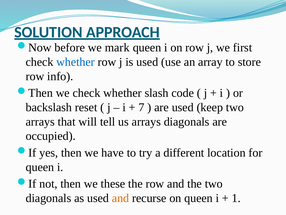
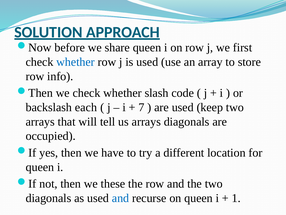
mark: mark -> share
reset: reset -> each
and at (121, 198) colour: orange -> blue
